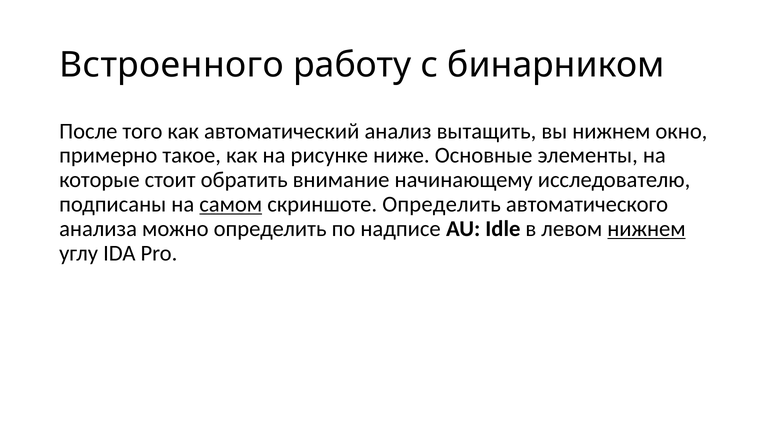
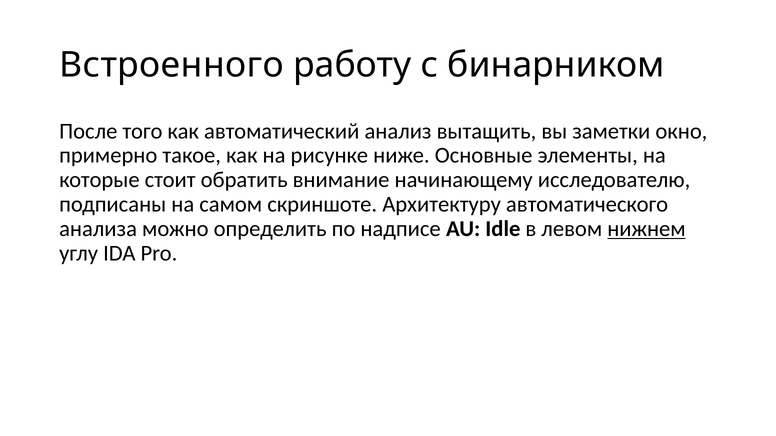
вы нижнем: нижнем -> заметки
самом underline: present -> none
скриншоте Определить: Определить -> Архитектуру
